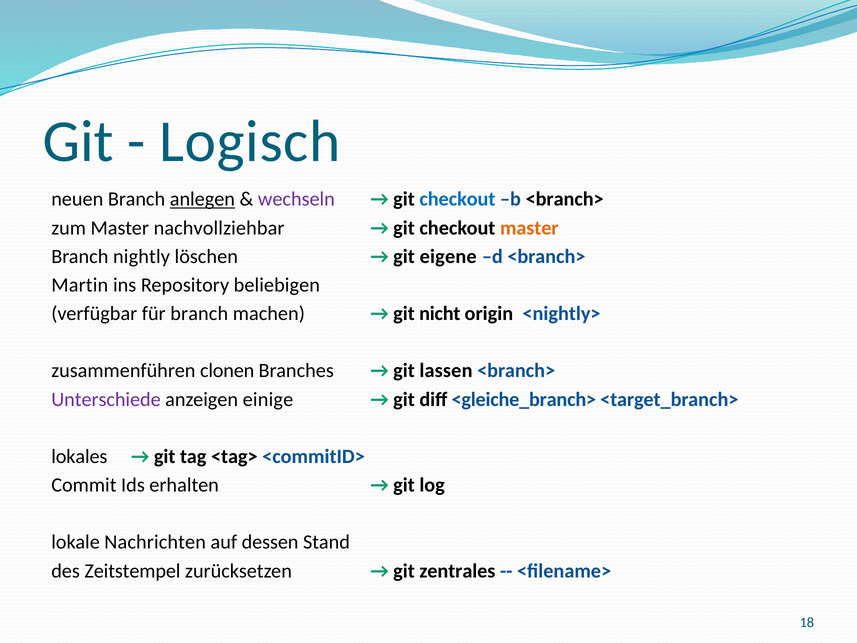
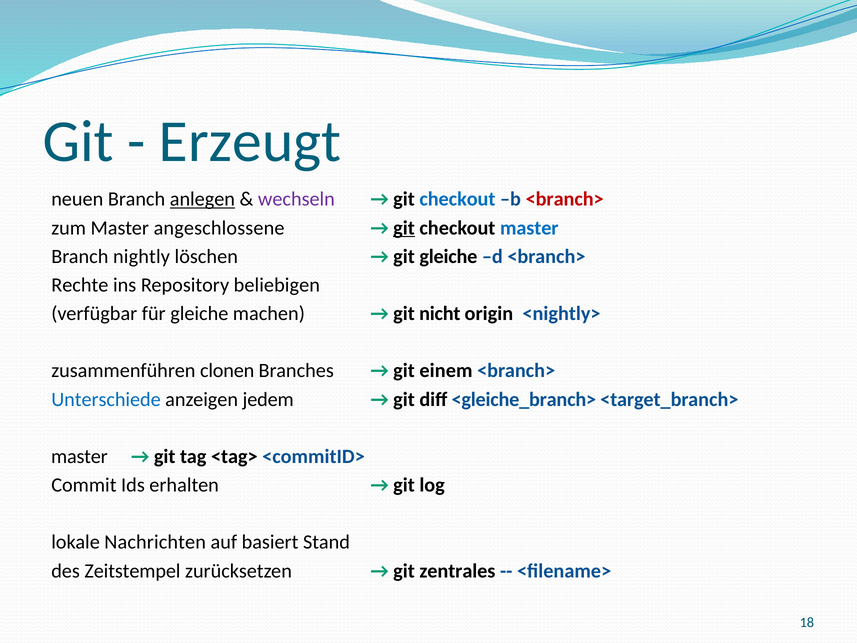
Logisch: Logisch -> Erzeugt
<branch> at (565, 199) colour: black -> red
nachvollziehbar: nachvollziehbar -> angeschlossene
git at (404, 228) underline: none -> present
master at (529, 228) colour: orange -> blue
git eigene: eigene -> gleiche
Martin: Martin -> Rechte
für branch: branch -> gleiche
lassen: lassen -> einem
Unterschiede colour: purple -> blue
einige: einige -> jedem
lokales at (79, 456): lokales -> master
dessen: dessen -> basiert
